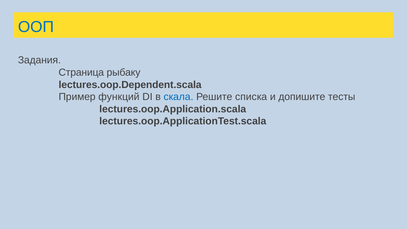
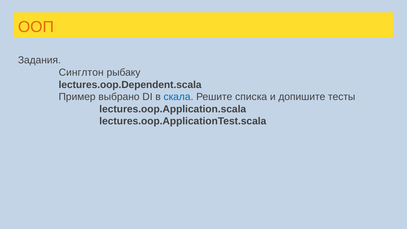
ООП colour: blue -> orange
Страница: Страница -> Синглтон
функций: функций -> выбрано
